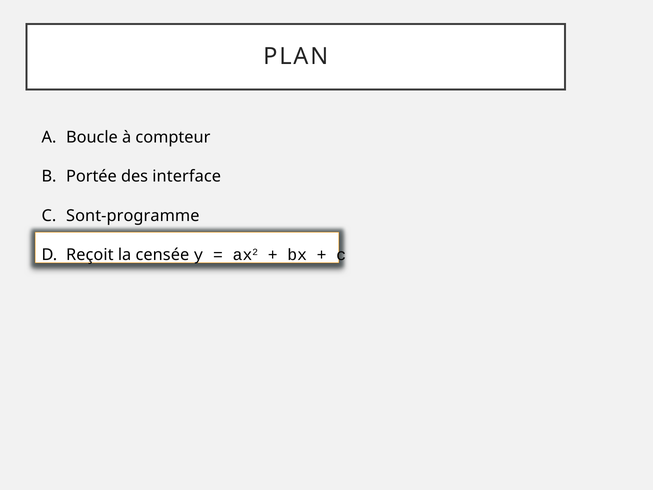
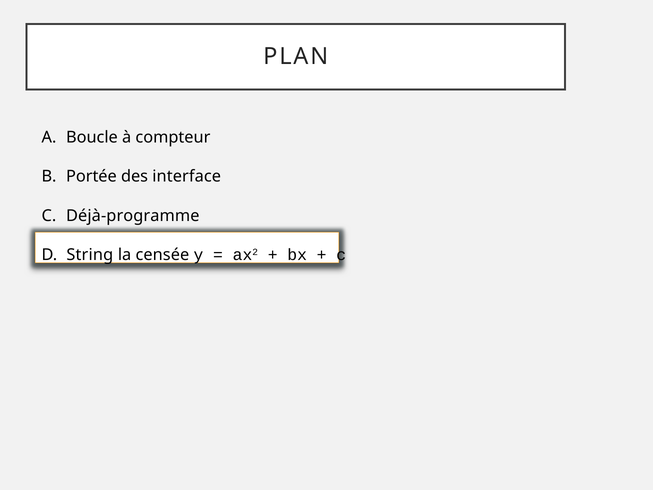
Sont-programme: Sont-programme -> Déjà-programme
Reçoit: Reçoit -> String
